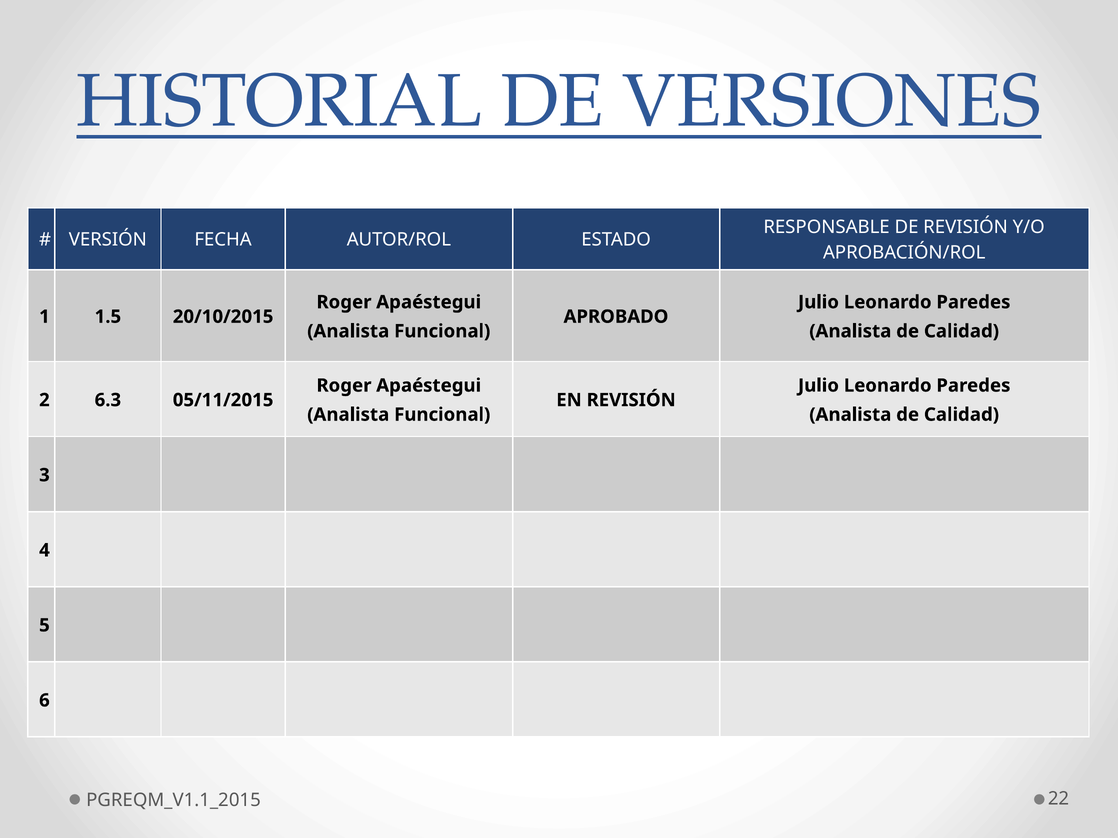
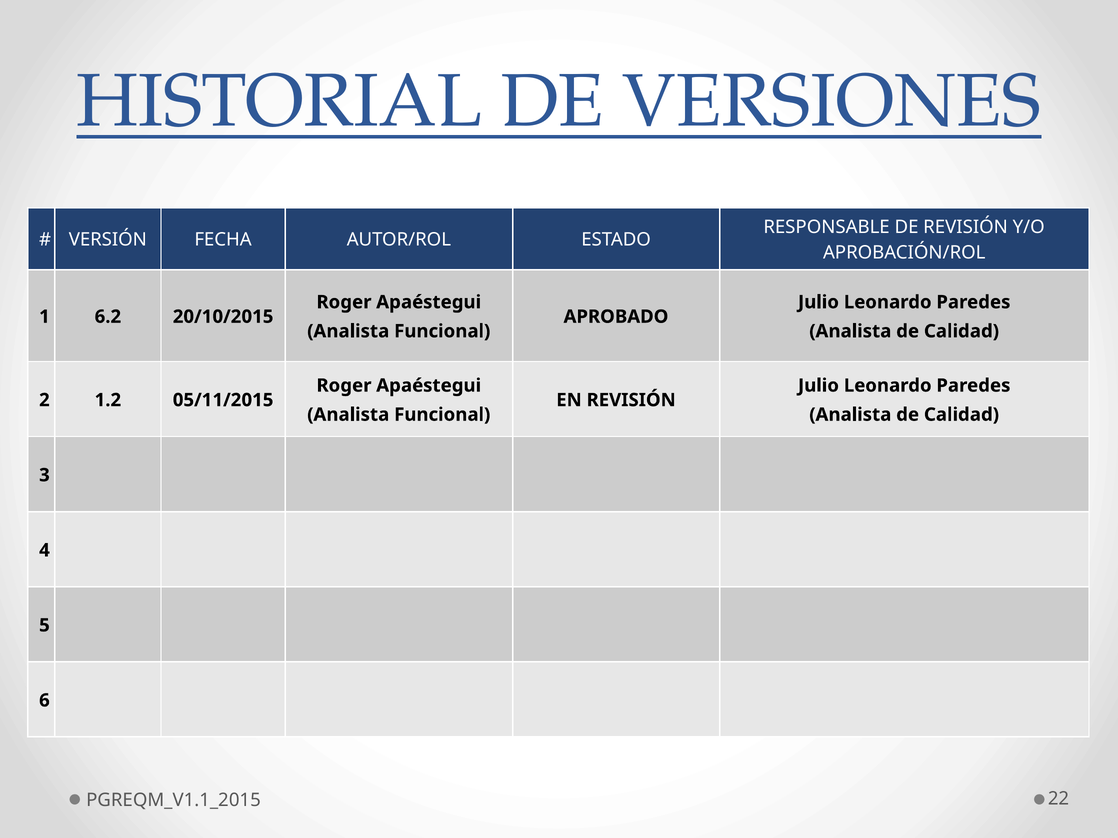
1.5: 1.5 -> 6.2
6.3: 6.3 -> 1.2
